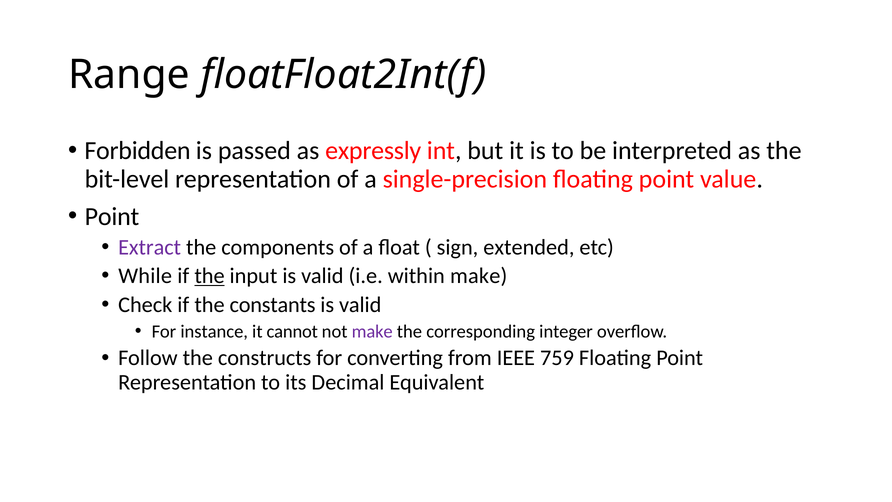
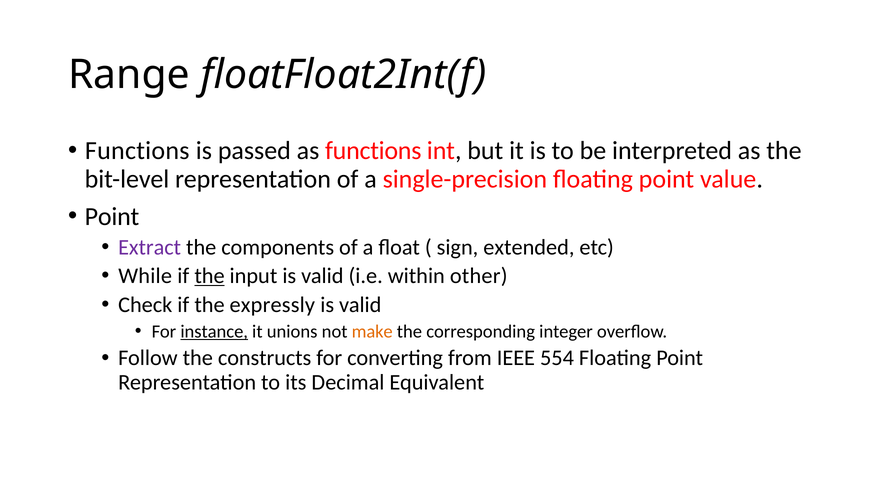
Forbidden at (138, 151): Forbidden -> Functions
as expressly: expressly -> functions
within make: make -> other
constants: constants -> expressly
instance underline: none -> present
cannot: cannot -> unions
make at (372, 331) colour: purple -> orange
759: 759 -> 554
